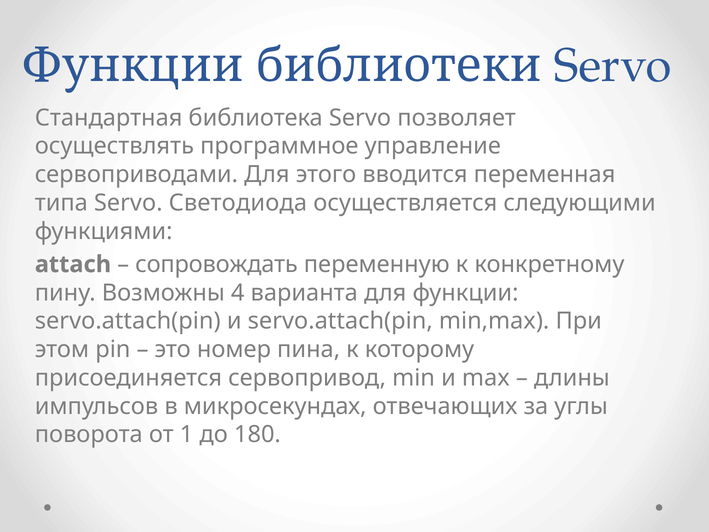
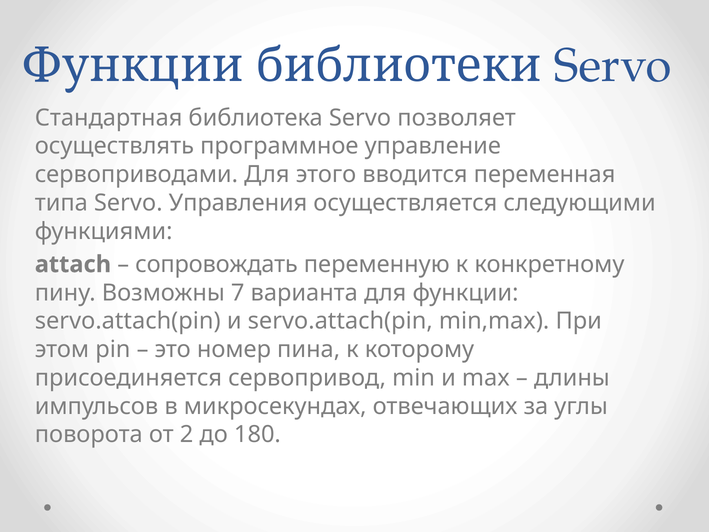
Светодиода: Светодиода -> Управления
4: 4 -> 7
1: 1 -> 2
